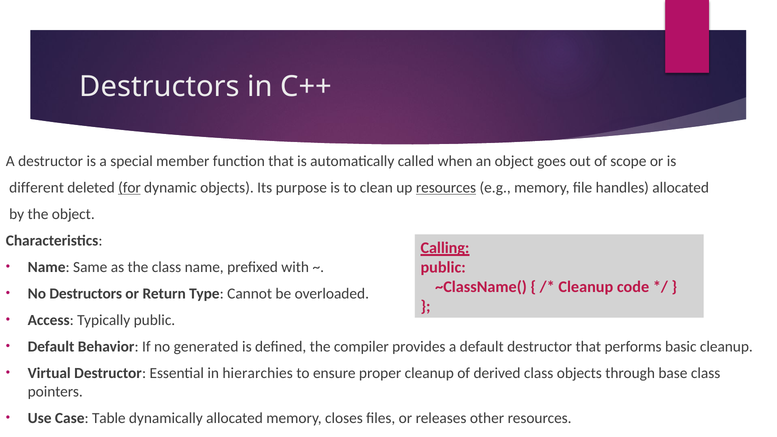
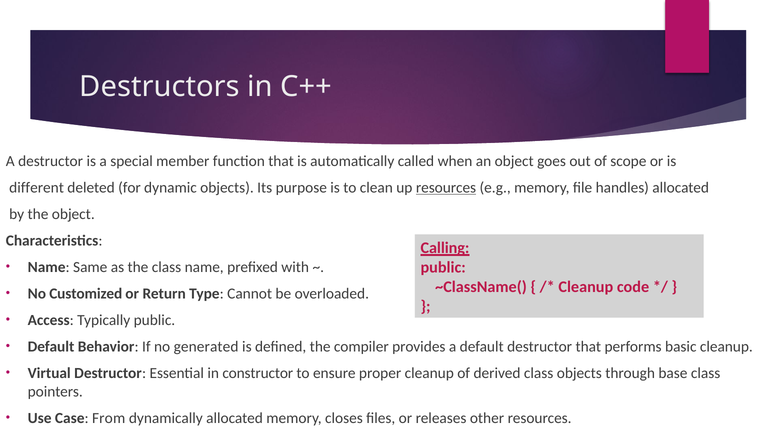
for underline: present -> none
No Destructors: Destructors -> Customized
hierarchies: hierarchies -> constructor
Table: Table -> From
